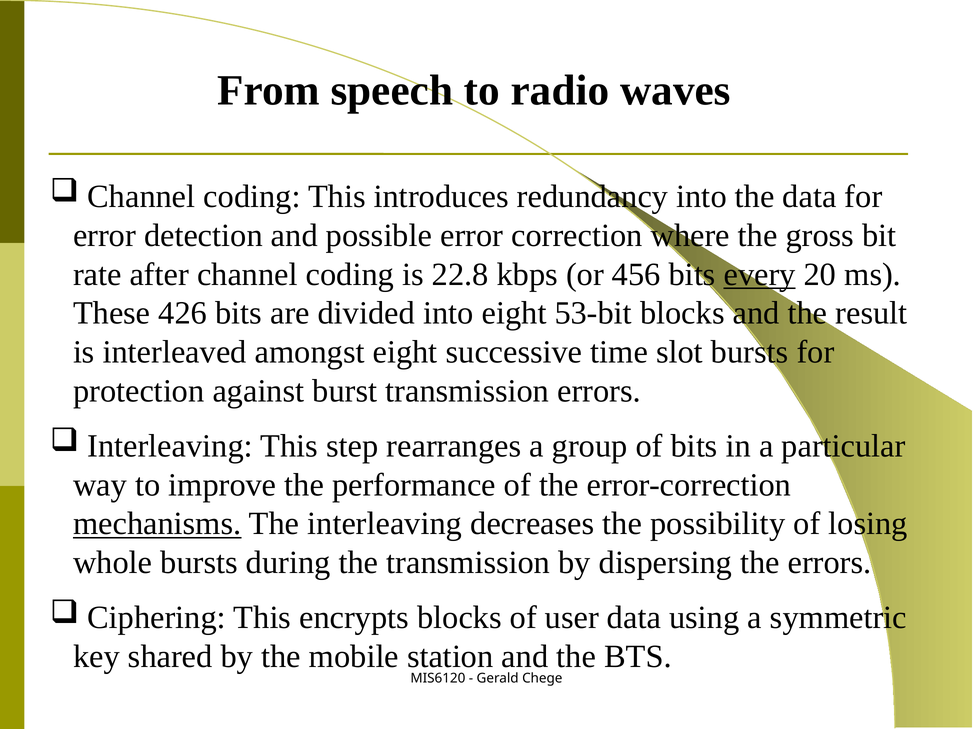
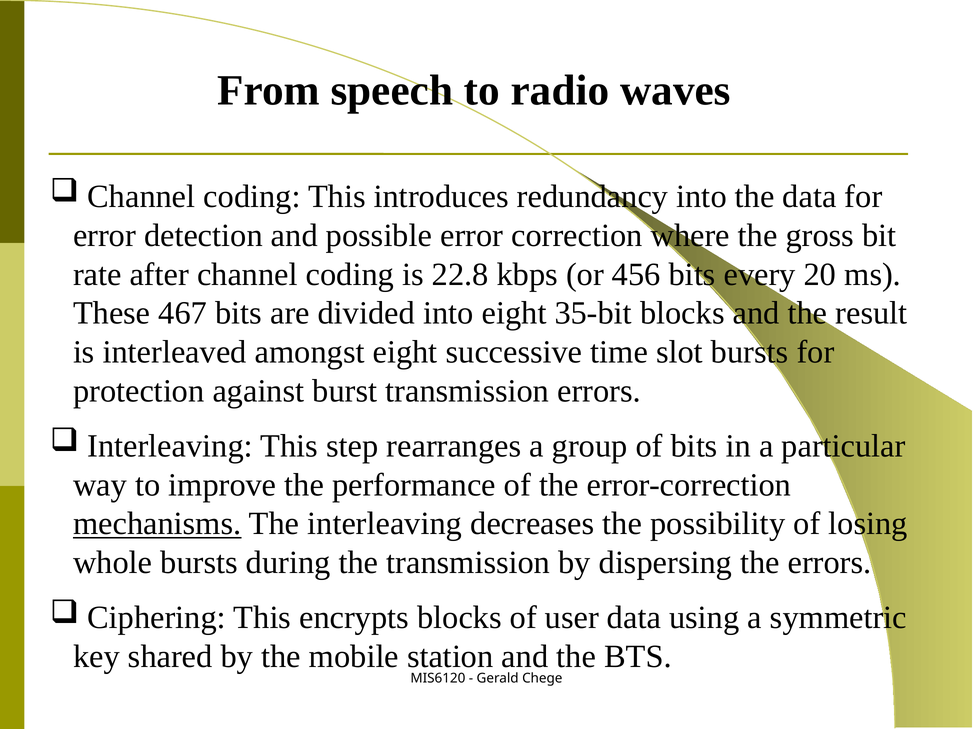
every underline: present -> none
426: 426 -> 467
53-bit: 53-bit -> 35-bit
